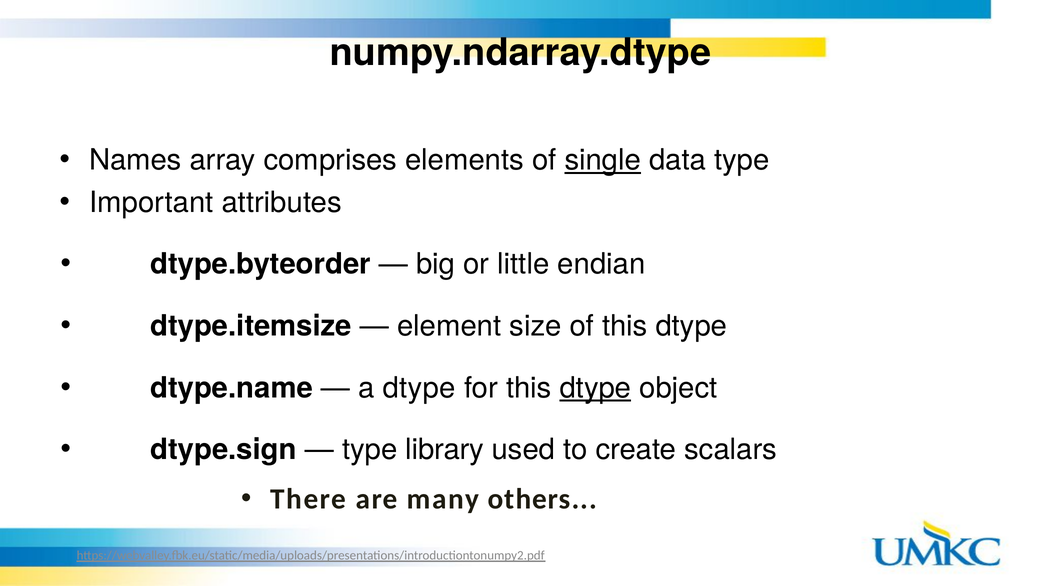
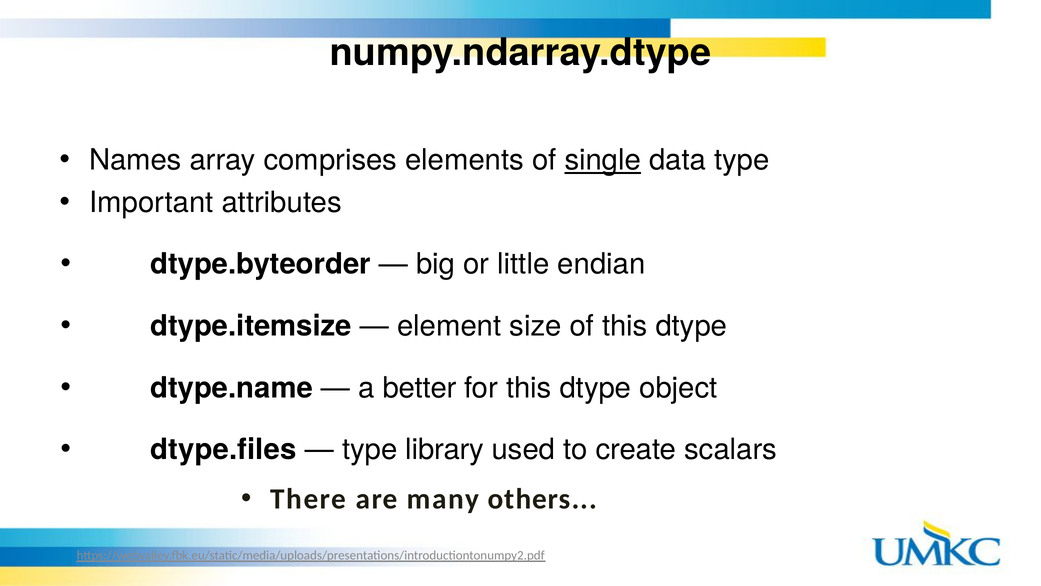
a dtype: dtype -> better
dtype at (595, 388) underline: present -> none
dtype.sign: dtype.sign -> dtype.files
